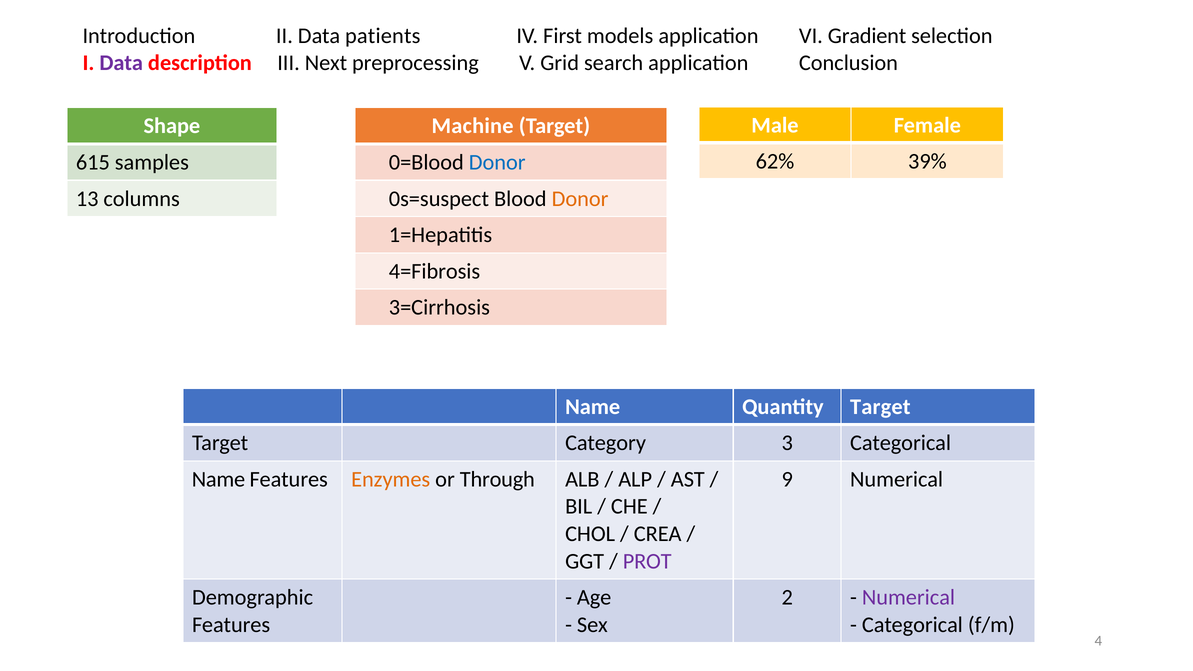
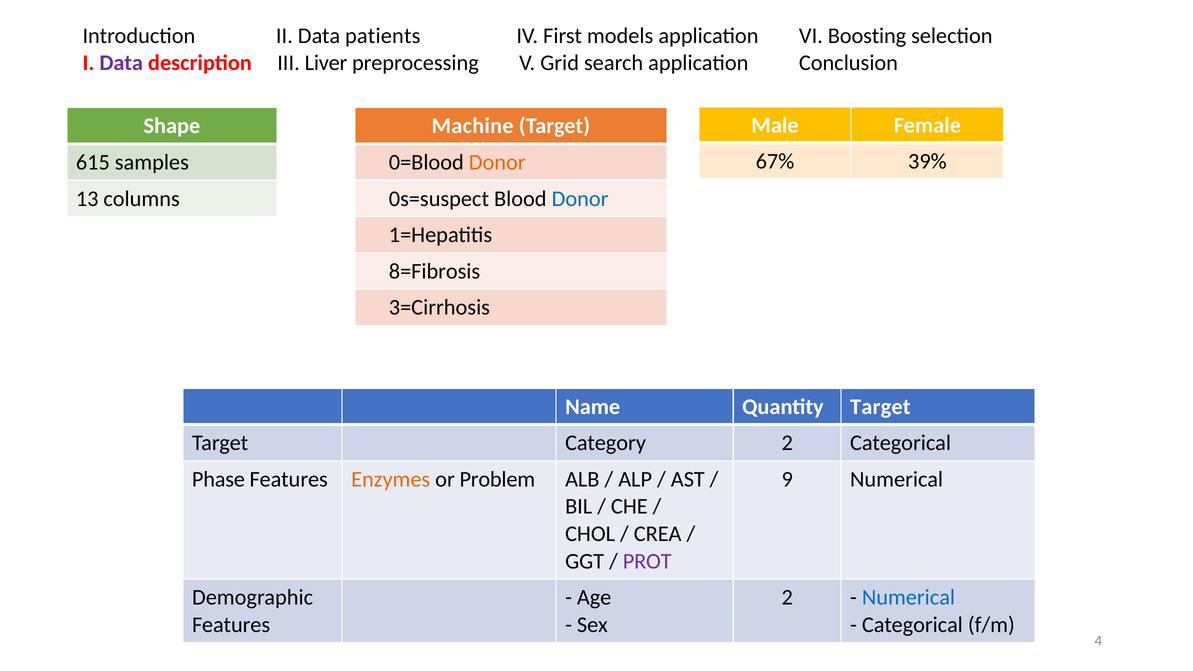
Gradient: Gradient -> Boosting
Next: Next -> Liver
62%: 62% -> 67%
Donor at (497, 162) colour: blue -> orange
Donor at (580, 199) colour: orange -> blue
4=Fibrosis: 4=Fibrosis -> 8=Fibrosis
Category 3: 3 -> 2
Name at (218, 479): Name -> Phase
Through: Through -> Problem
Numerical at (908, 597) colour: purple -> blue
